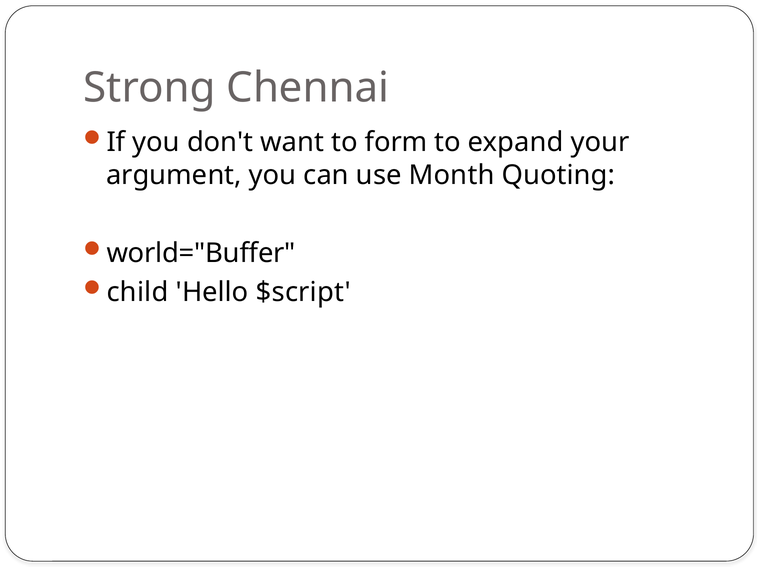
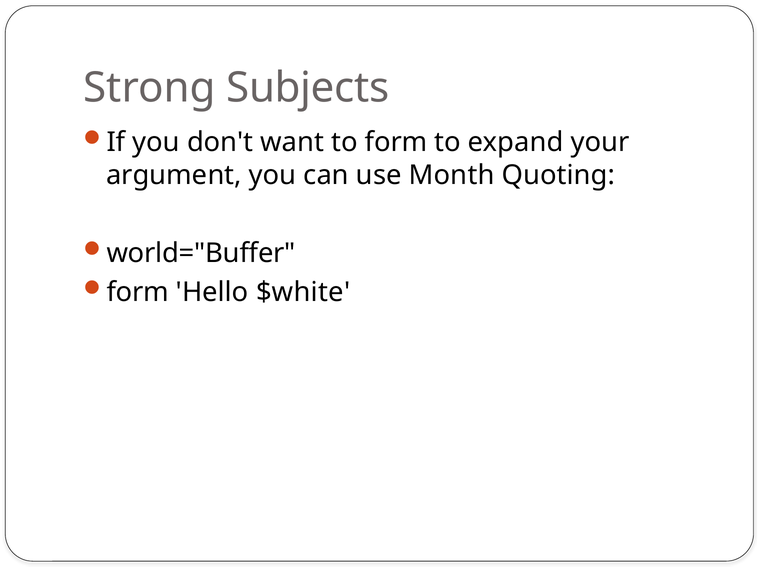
Chennai: Chennai -> Subjects
child at (138, 292): child -> form
$script: $script -> $white
